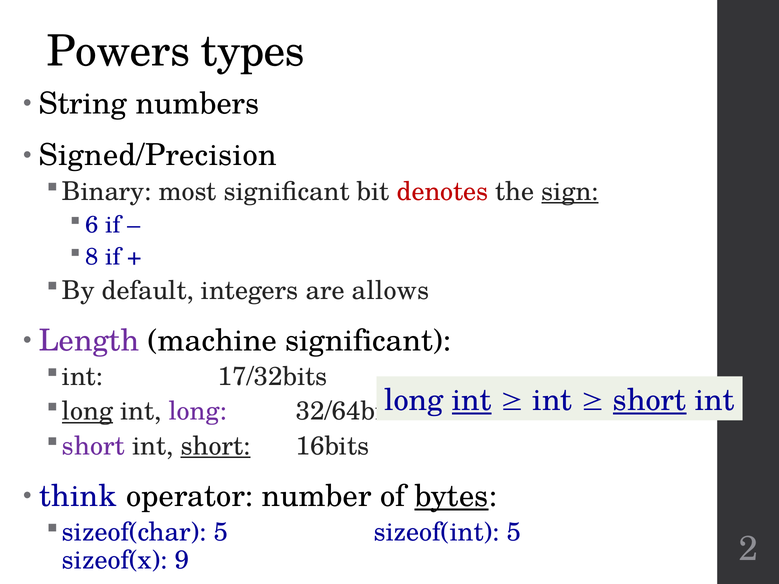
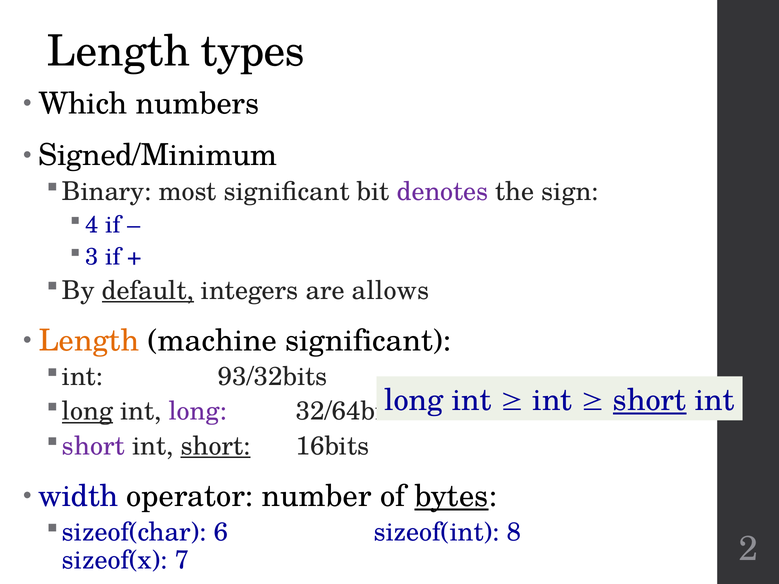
Powers at (118, 52): Powers -> Length
String: String -> Which
Signed/Precision: Signed/Precision -> Signed/Minimum
denotes colour: red -> purple
sign underline: present -> none
6: 6 -> 4
8: 8 -> 3
default underline: none -> present
Length at (89, 341) colour: purple -> orange
17/32bits: 17/32bits -> 93/32bits
int at (472, 401) underline: present -> none
think: think -> width
sizeof(char 5: 5 -> 6
sizeof(int 5: 5 -> 8
9: 9 -> 7
